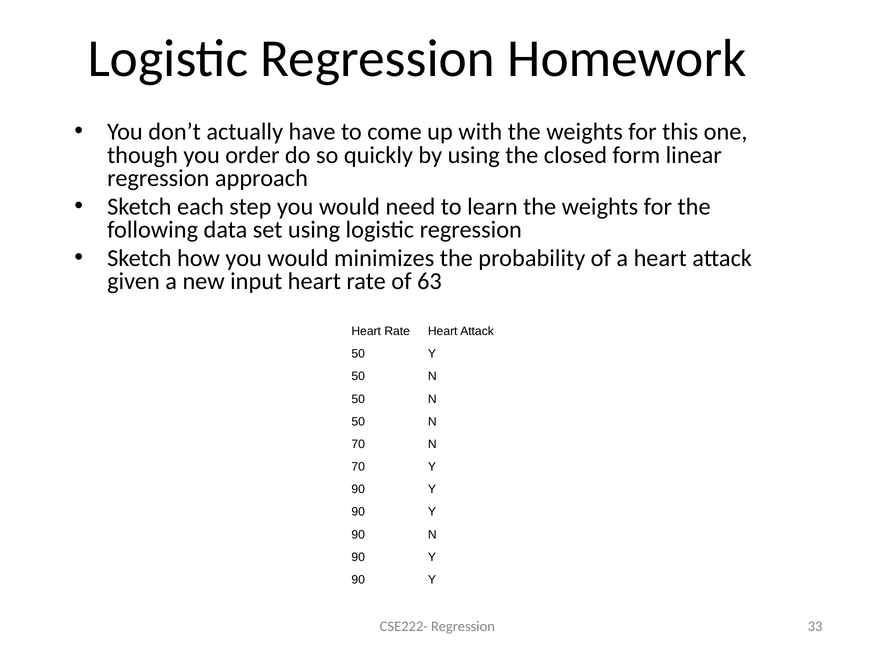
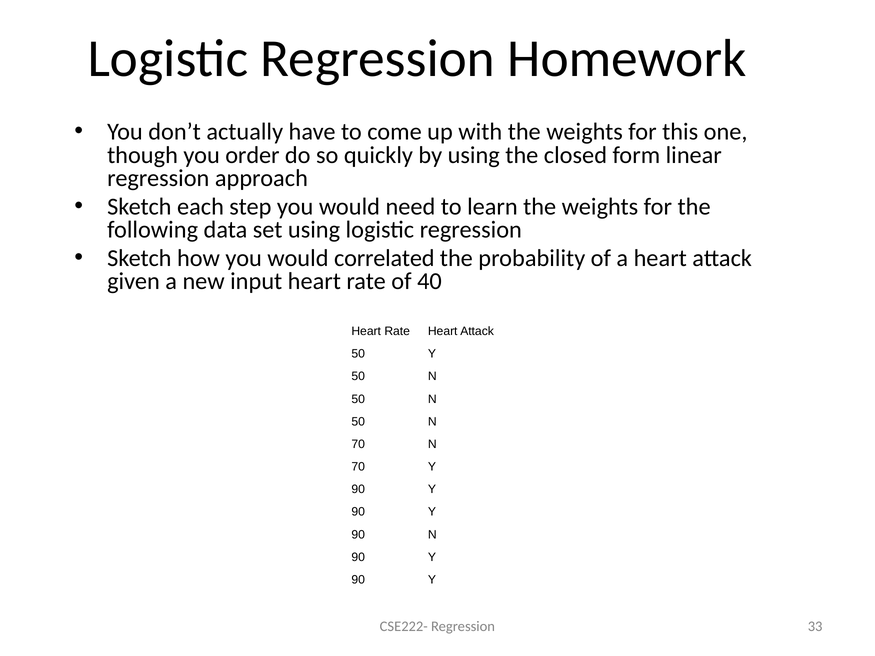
minimizes: minimizes -> correlated
63: 63 -> 40
